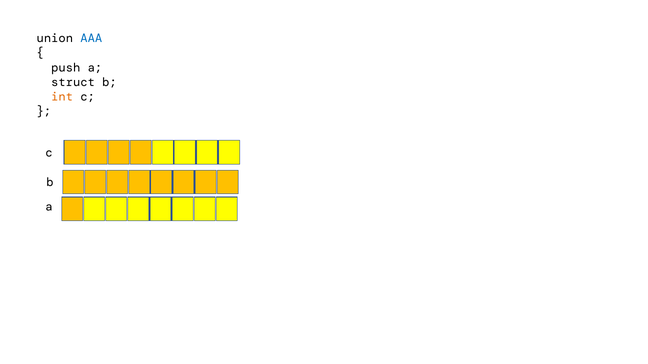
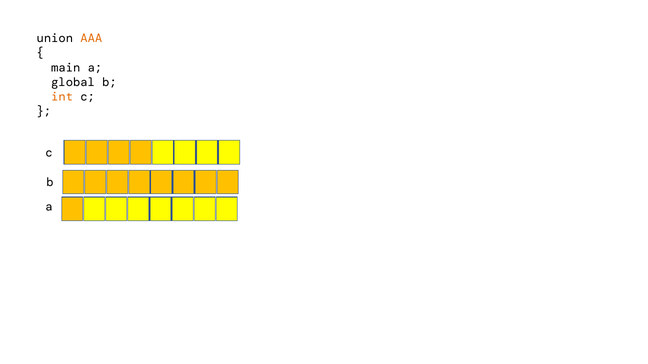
AAA colour: blue -> orange
push: push -> main
struct: struct -> global
